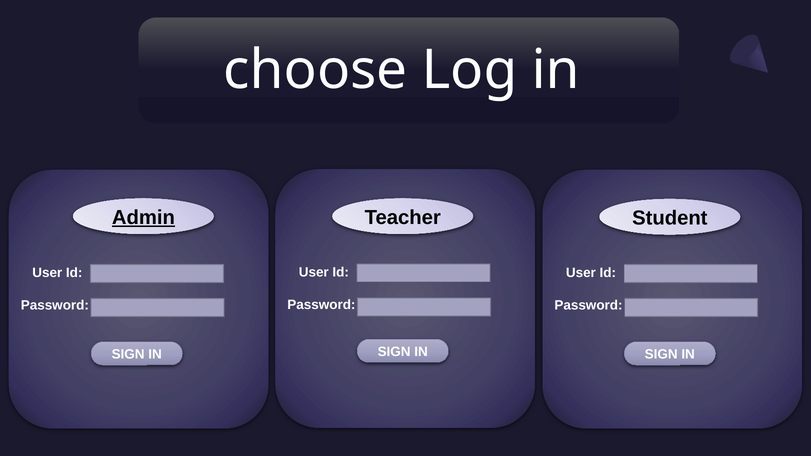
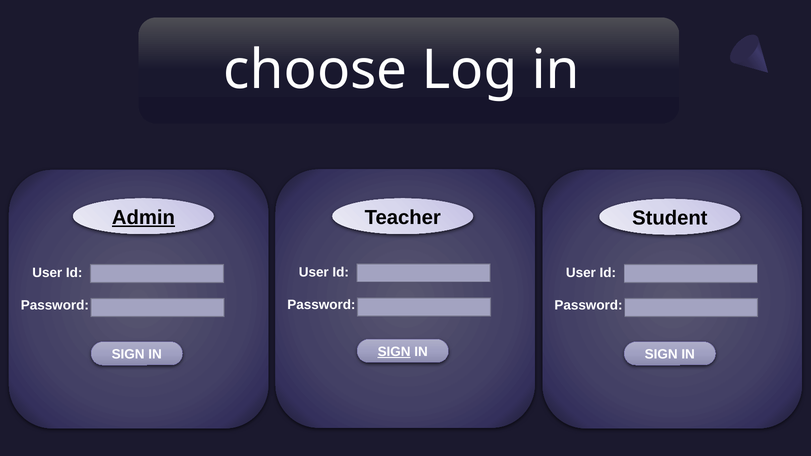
SIGN at (394, 352) underline: none -> present
